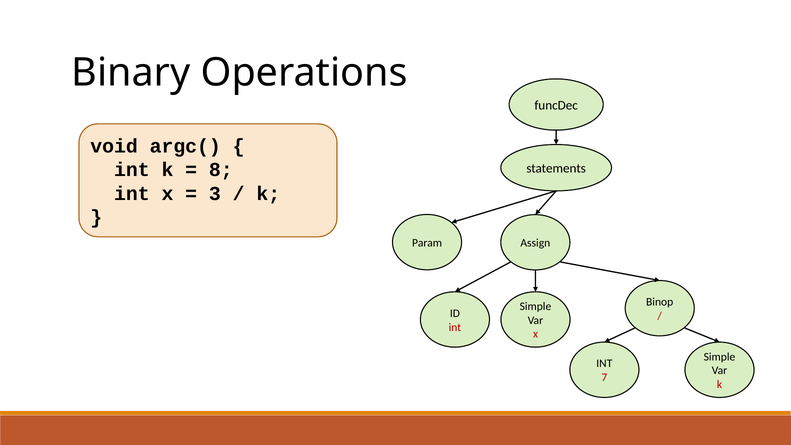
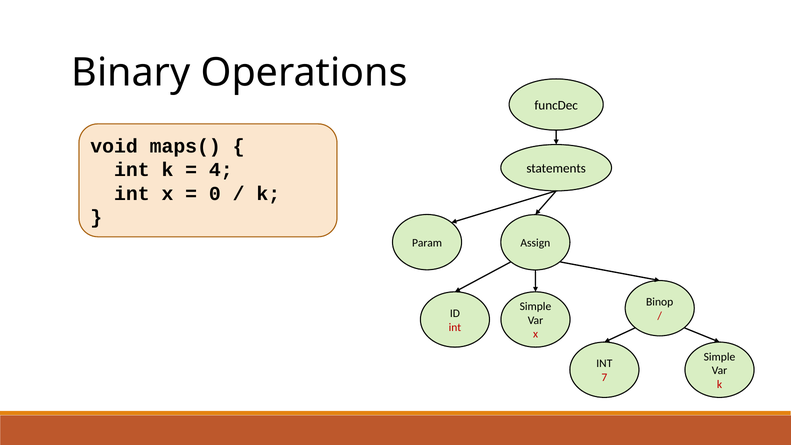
argc(: argc( -> maps(
8: 8 -> 4
3: 3 -> 0
